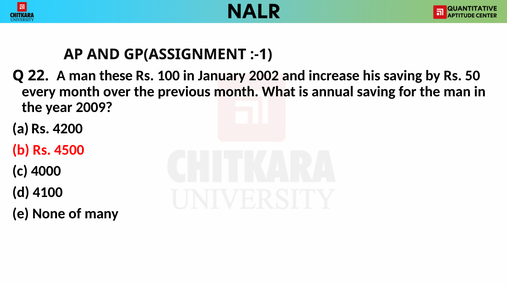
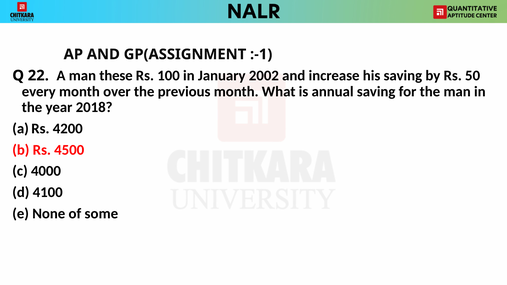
2009: 2009 -> 2018
many: many -> some
